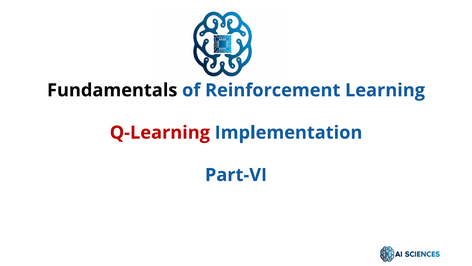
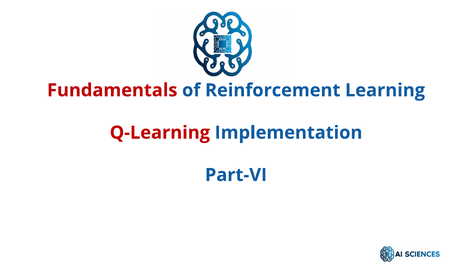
Fundamentals colour: black -> red
